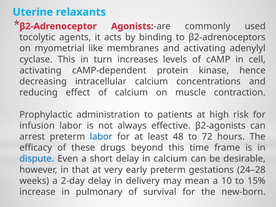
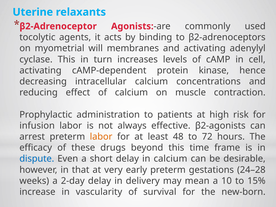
like: like -> will
labor at (101, 137) colour: blue -> orange
pulmonary: pulmonary -> vascularity
